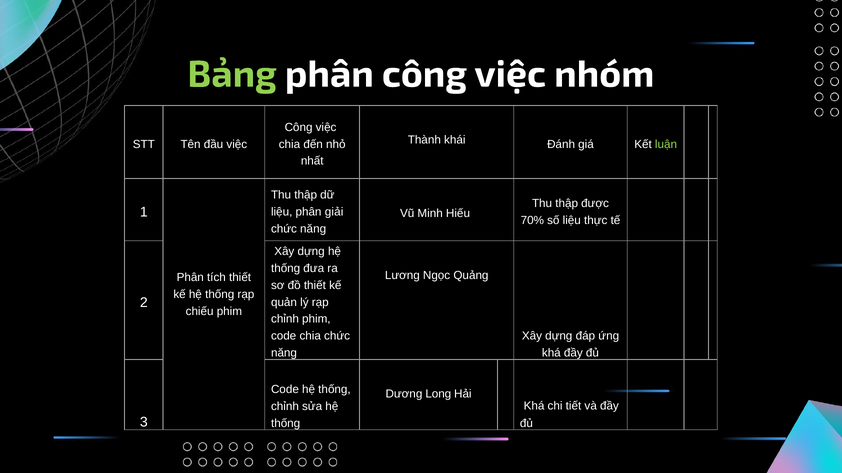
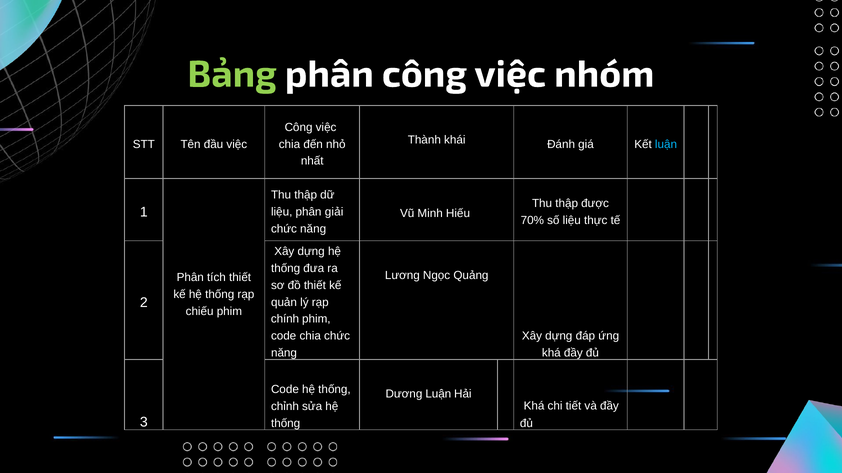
luận at (666, 144) colour: light green -> light blue
chỉnh at (285, 320): chỉnh -> chính
Dương Long: Long -> Luận
